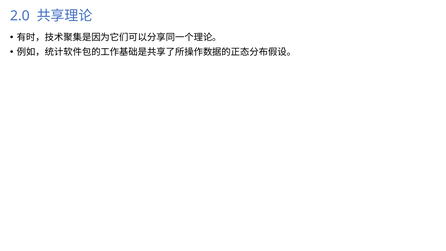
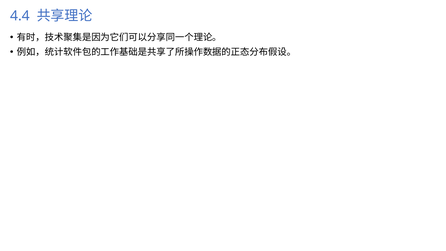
2.0: 2.0 -> 4.4
